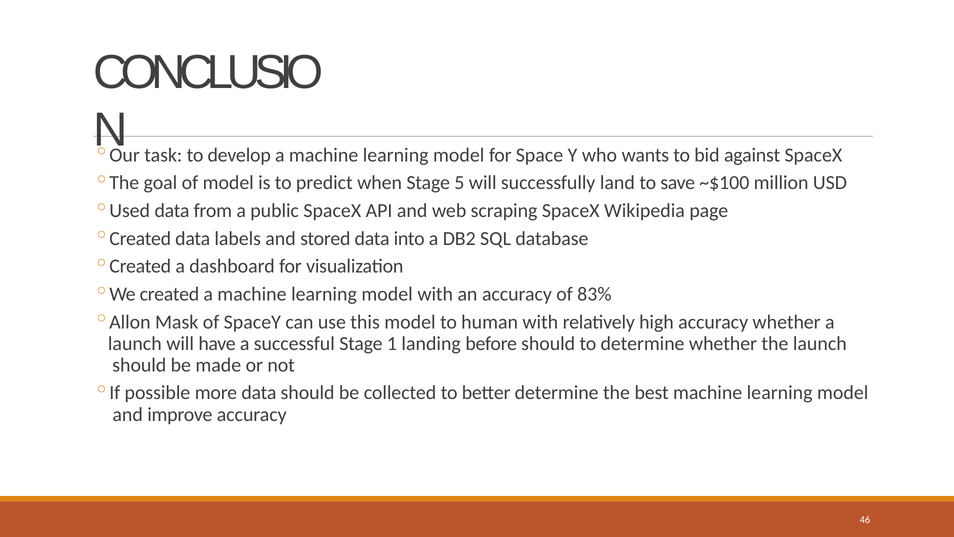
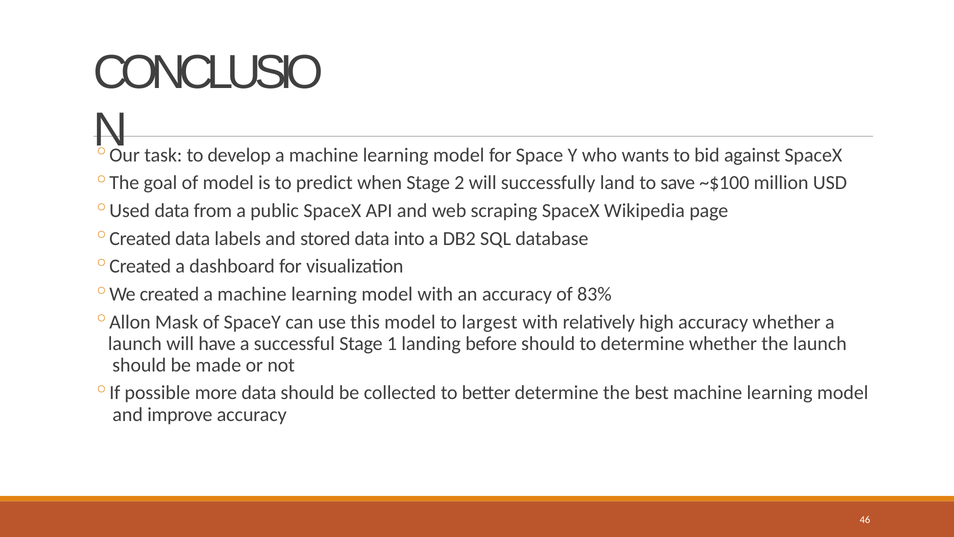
5: 5 -> 2
human: human -> largest
